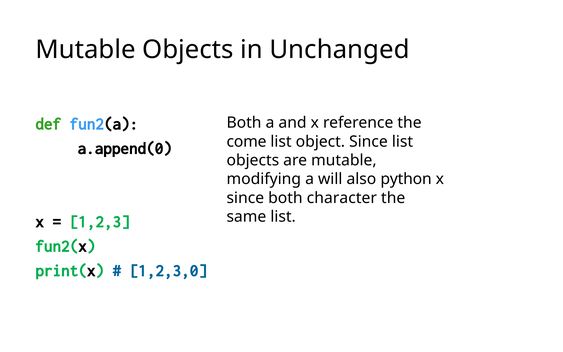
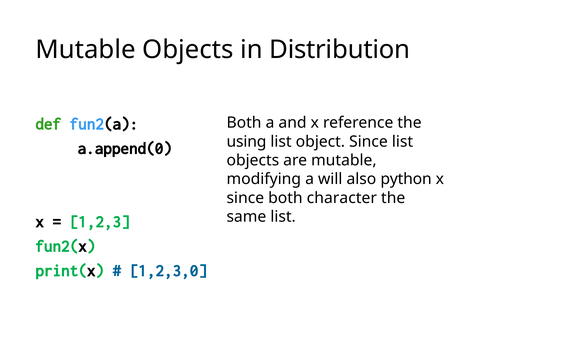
Unchanged: Unchanged -> Distribution
come: come -> using
